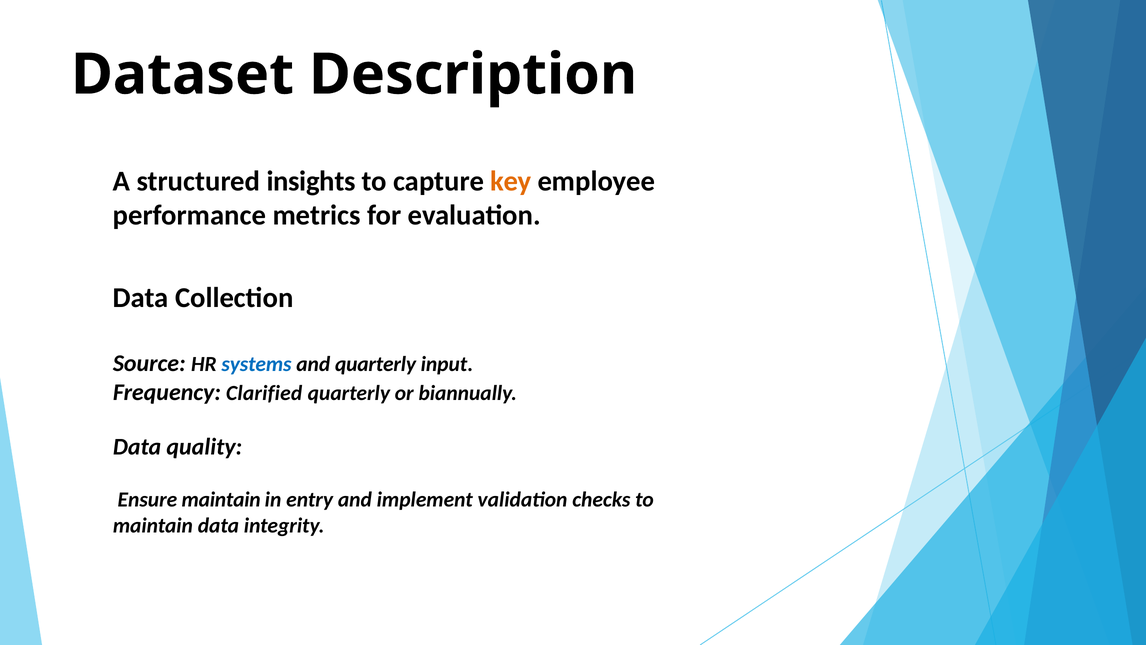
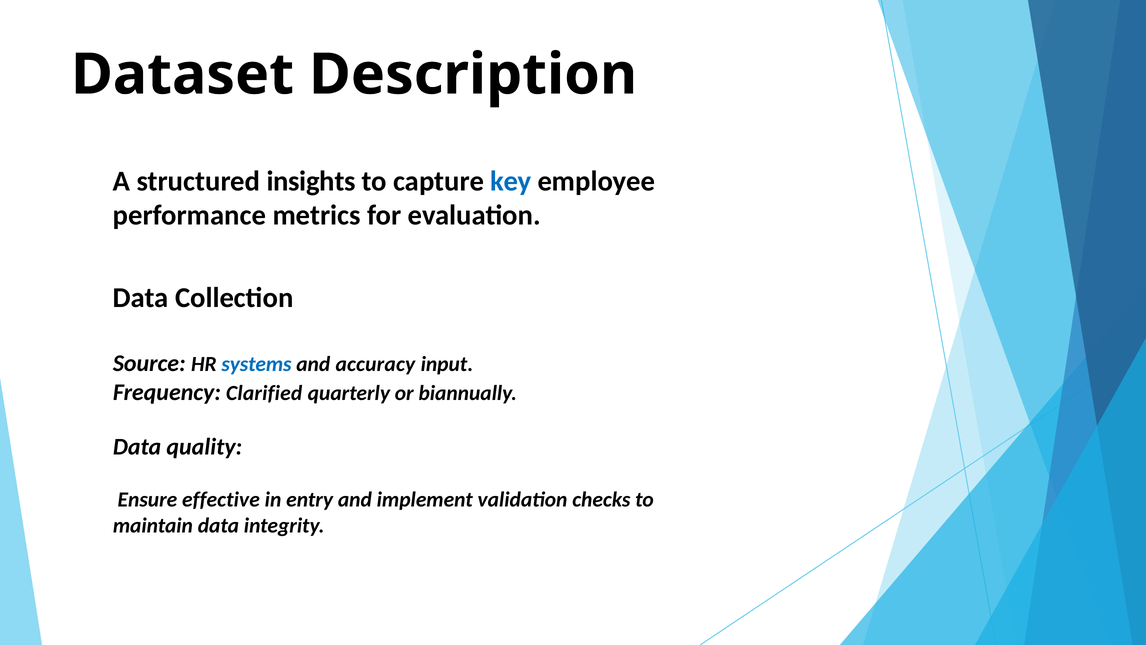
key colour: orange -> blue
and quarterly: quarterly -> accuracy
Ensure maintain: maintain -> effective
